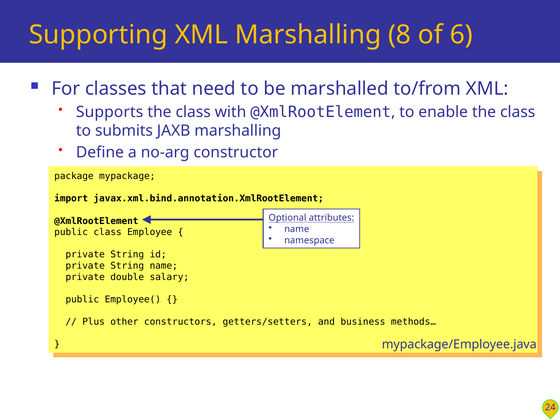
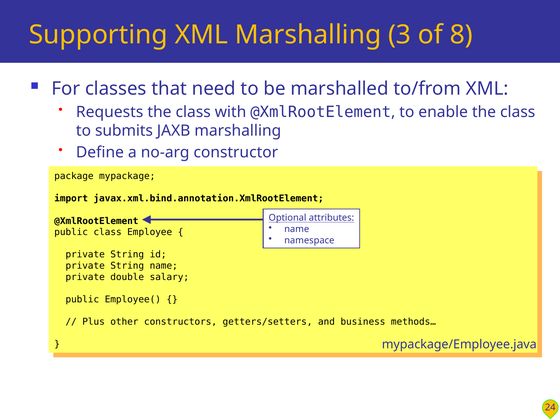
8: 8 -> 3
6: 6 -> 8
Supports: Supports -> Requests
